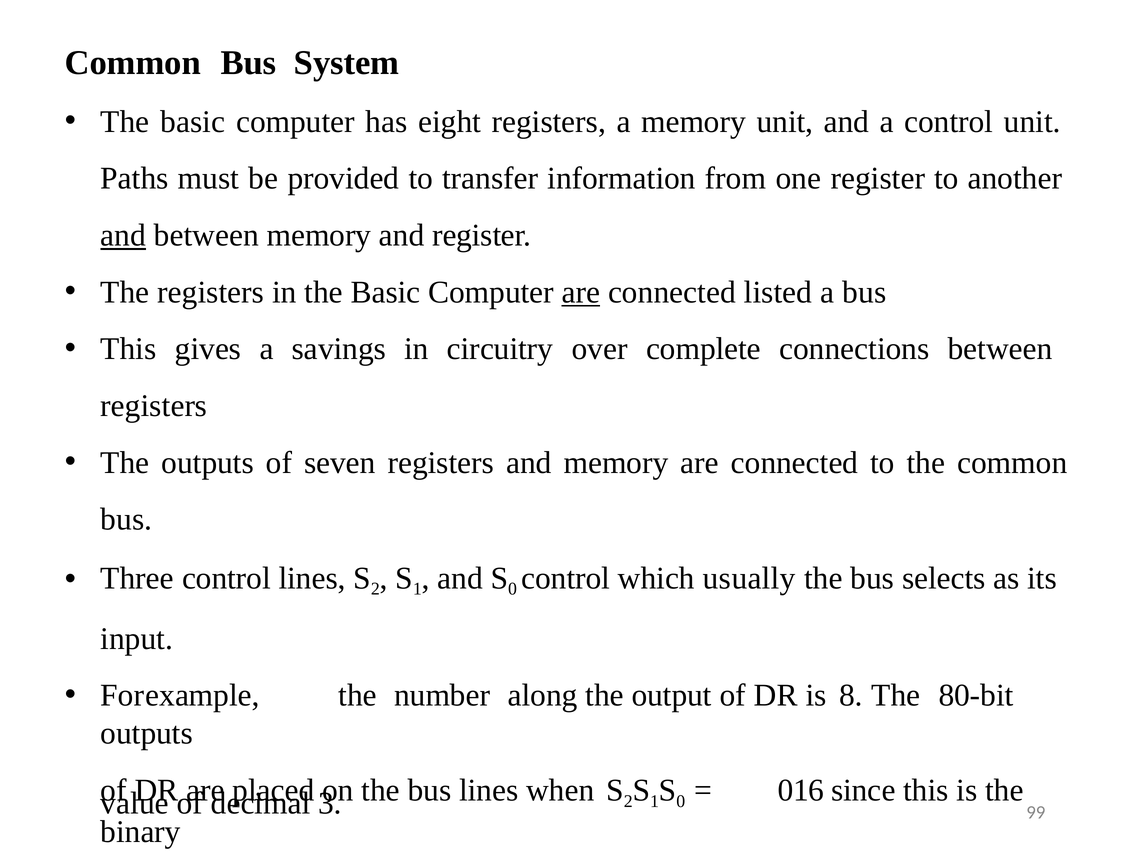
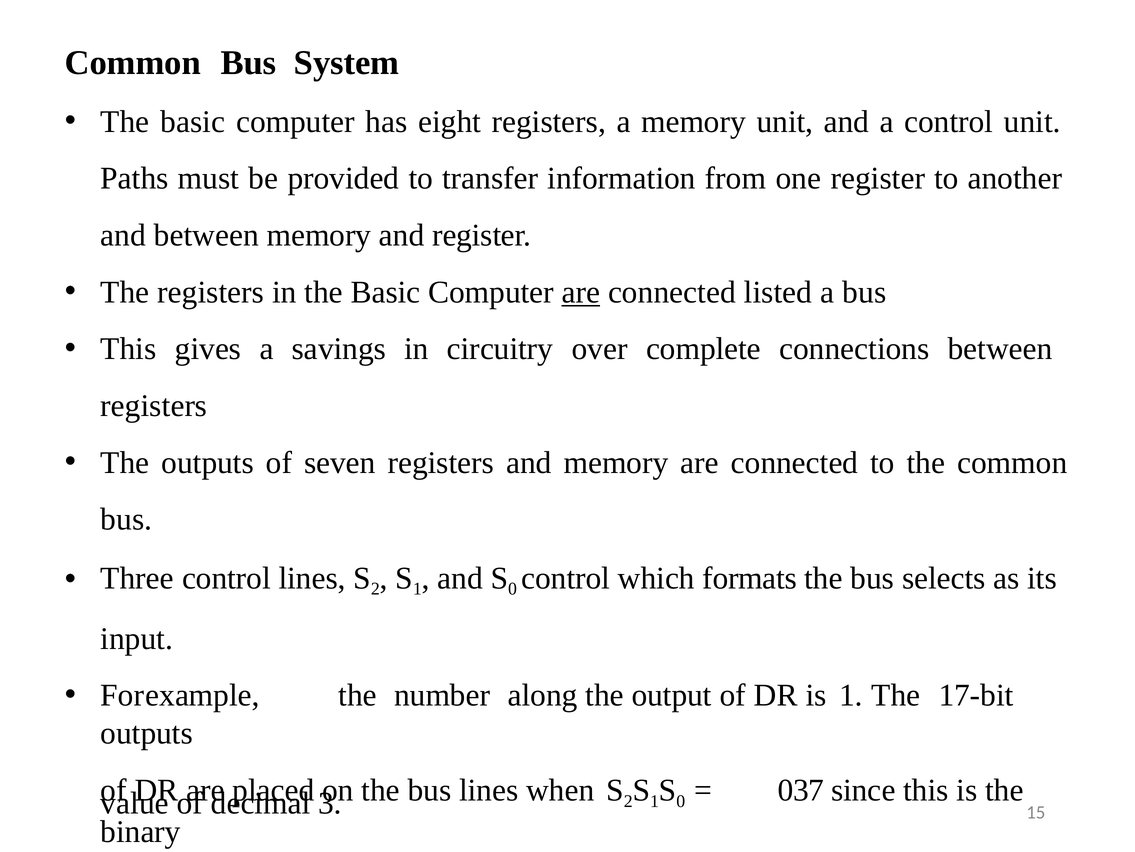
and at (123, 235) underline: present -> none
usually: usually -> formats
is 8: 8 -> 1
80-bit: 80-bit -> 17-bit
016: 016 -> 037
99: 99 -> 15
